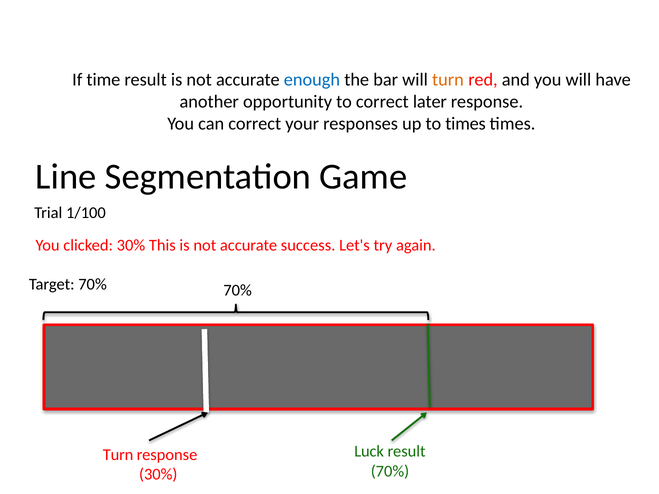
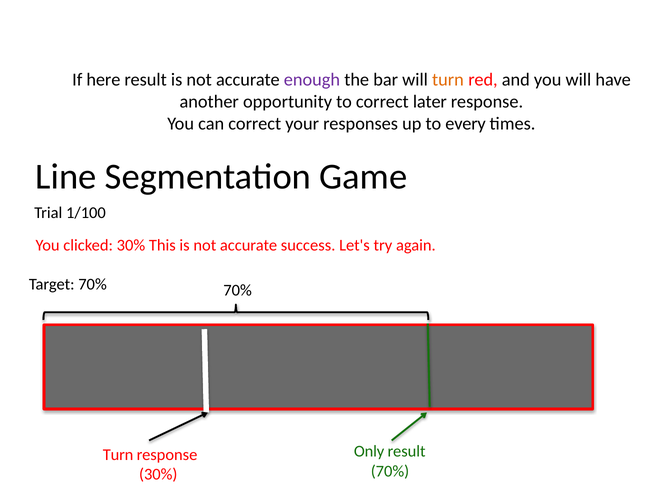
time: time -> here
enough colour: blue -> purple
to times: times -> every
Luck: Luck -> Only
